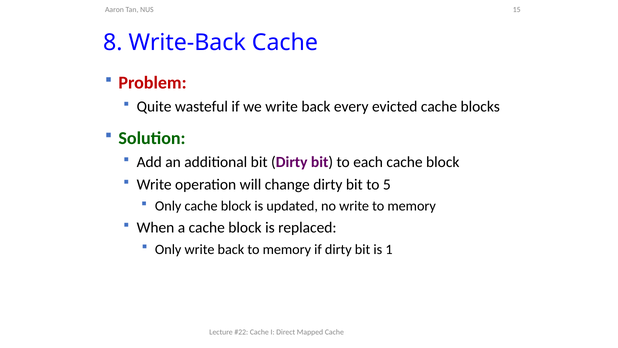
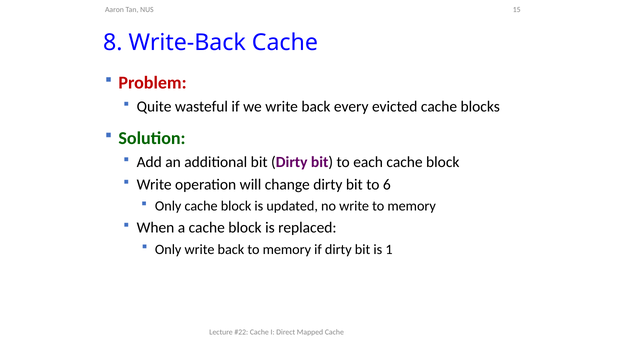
5: 5 -> 6
